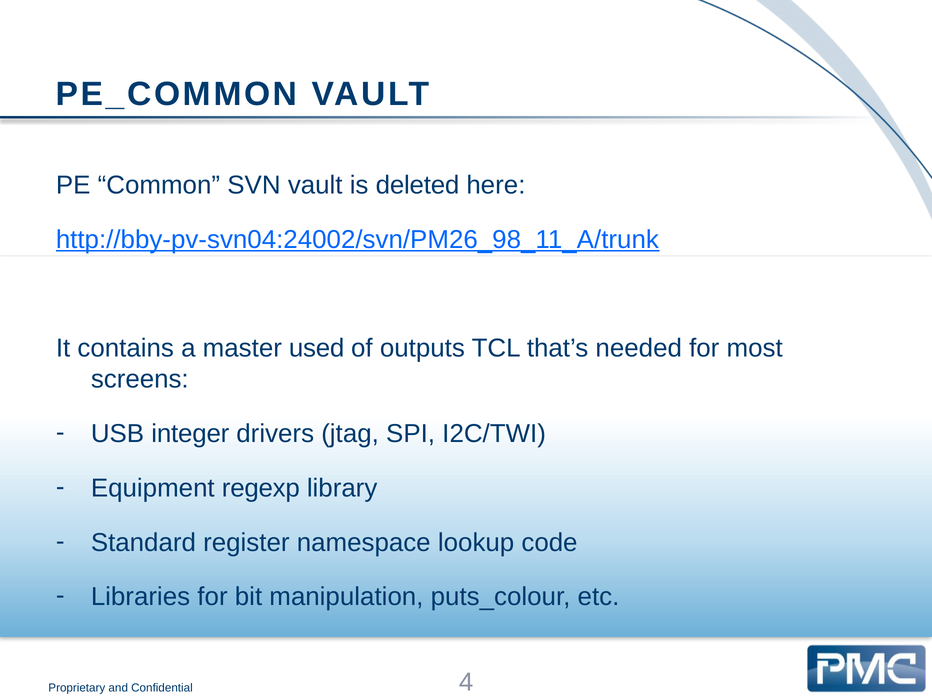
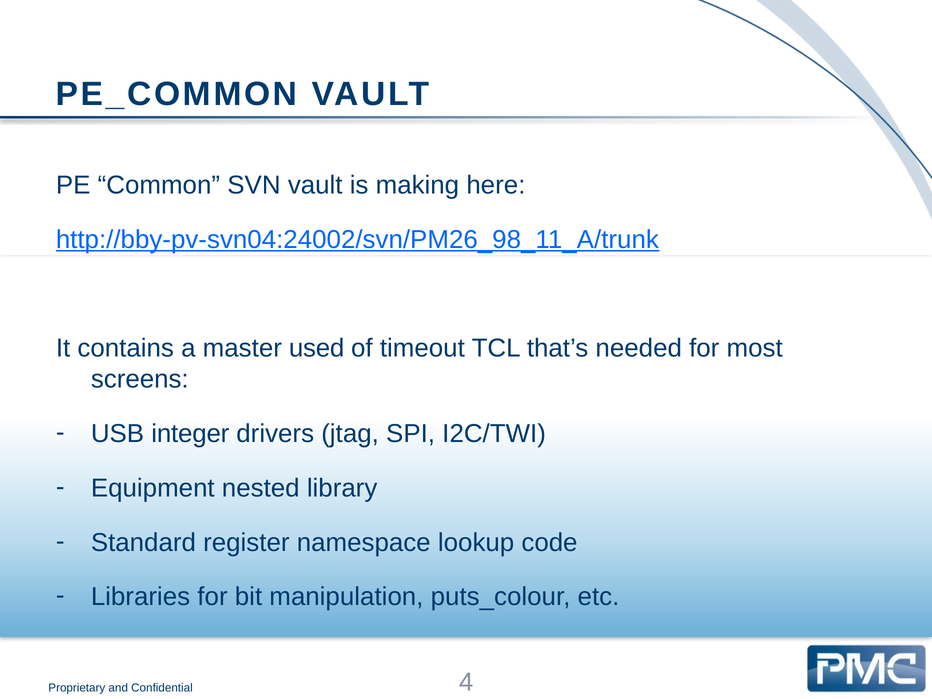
deleted: deleted -> making
outputs: outputs -> timeout
regexp: regexp -> nested
